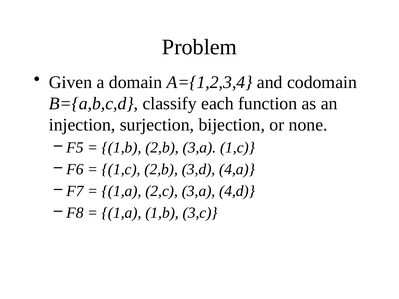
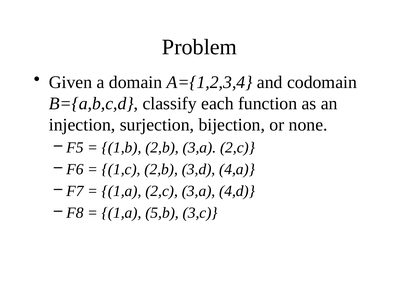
3,a 1,c: 1,c -> 2,c
1,a 1,b: 1,b -> 5,b
